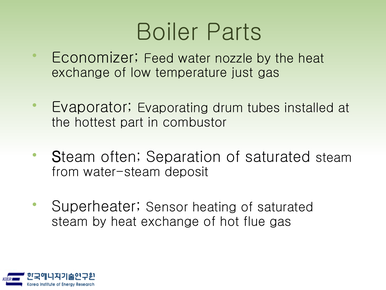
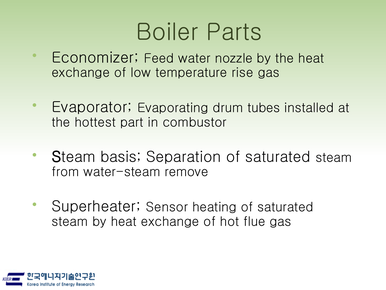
just: just -> rise
often: often -> basis
deposit: deposit -> remove
